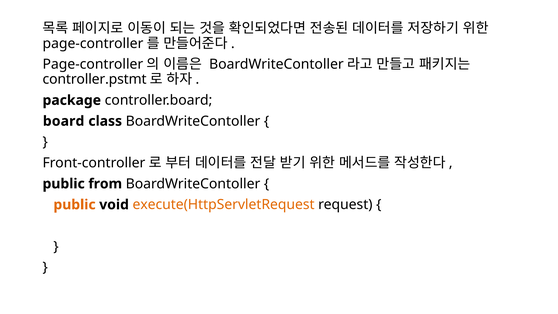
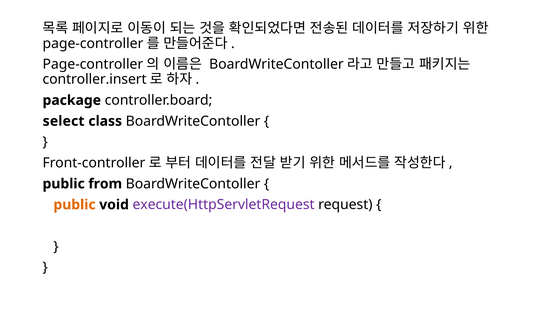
controller.pstmt: controller.pstmt -> controller.insert
board: board -> select
execute(HttpServletRequest colour: orange -> purple
